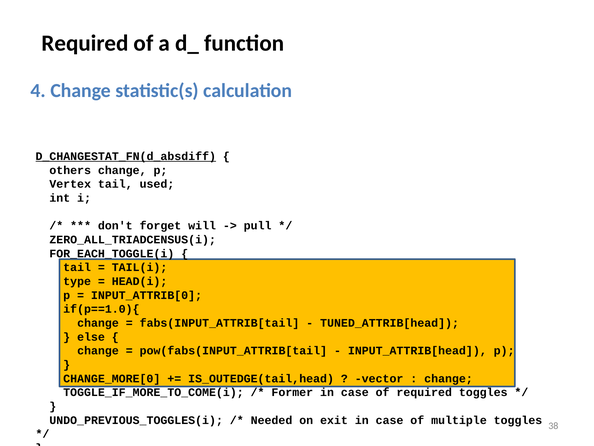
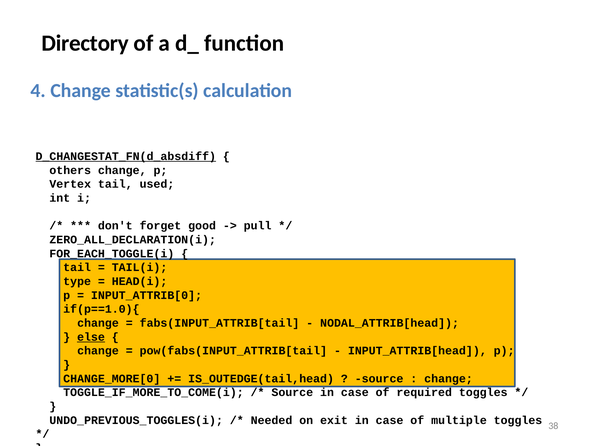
Required at (85, 43): Required -> Directory
will: will -> good
ZERO_ALL_TRIADCENSUS(i: ZERO_ALL_TRIADCENSUS(i -> ZERO_ALL_DECLARATION(i
TUNED_ATTRIB[head: TUNED_ATTRIB[head -> NODAL_ATTRIB[head
else underline: none -> present
vector at (379, 378): vector -> source
Former at (292, 392): Former -> Source
